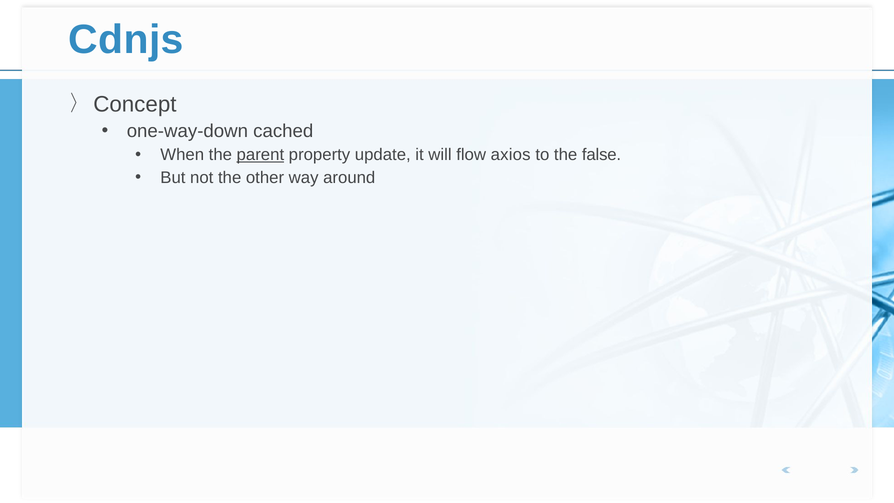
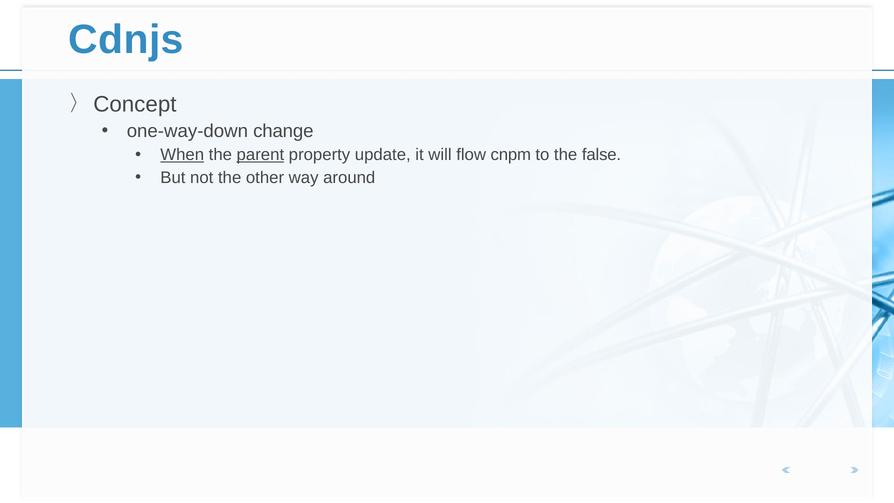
cached: cached -> change
When underline: none -> present
axios: axios -> cnpm
